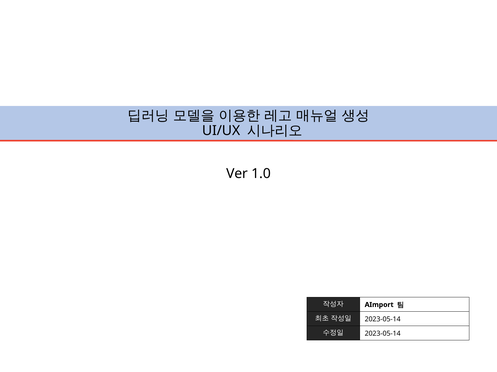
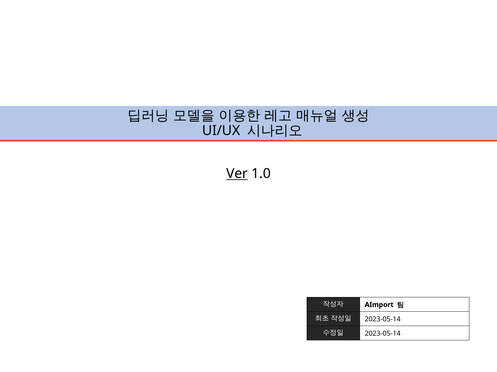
Ver underline: none -> present
